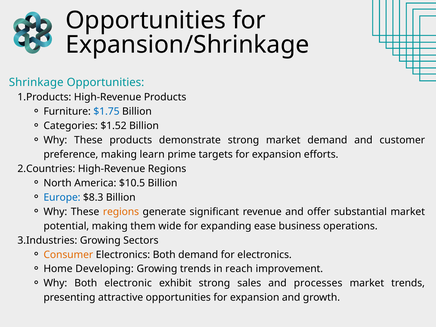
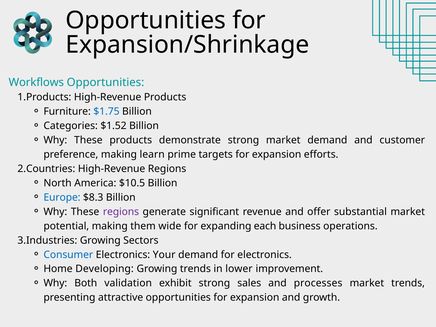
Shrinkage: Shrinkage -> Workflows
regions at (121, 212) colour: orange -> purple
ease: ease -> each
Consumer colour: orange -> blue
Electronics Both: Both -> Your
reach: reach -> lower
electronic: electronic -> validation
